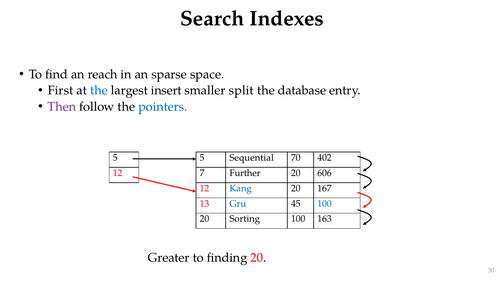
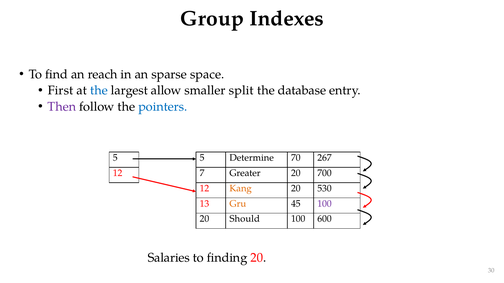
Search: Search -> Group
insert: insert -> allow
Sequential: Sequential -> Determine
402: 402 -> 267
Further: Further -> Greater
606: 606 -> 700
Kang colour: blue -> orange
167: 167 -> 530
Gru colour: blue -> orange
100 at (324, 204) colour: blue -> purple
Sorting: Sorting -> Should
163: 163 -> 600
Greater: Greater -> Salaries
